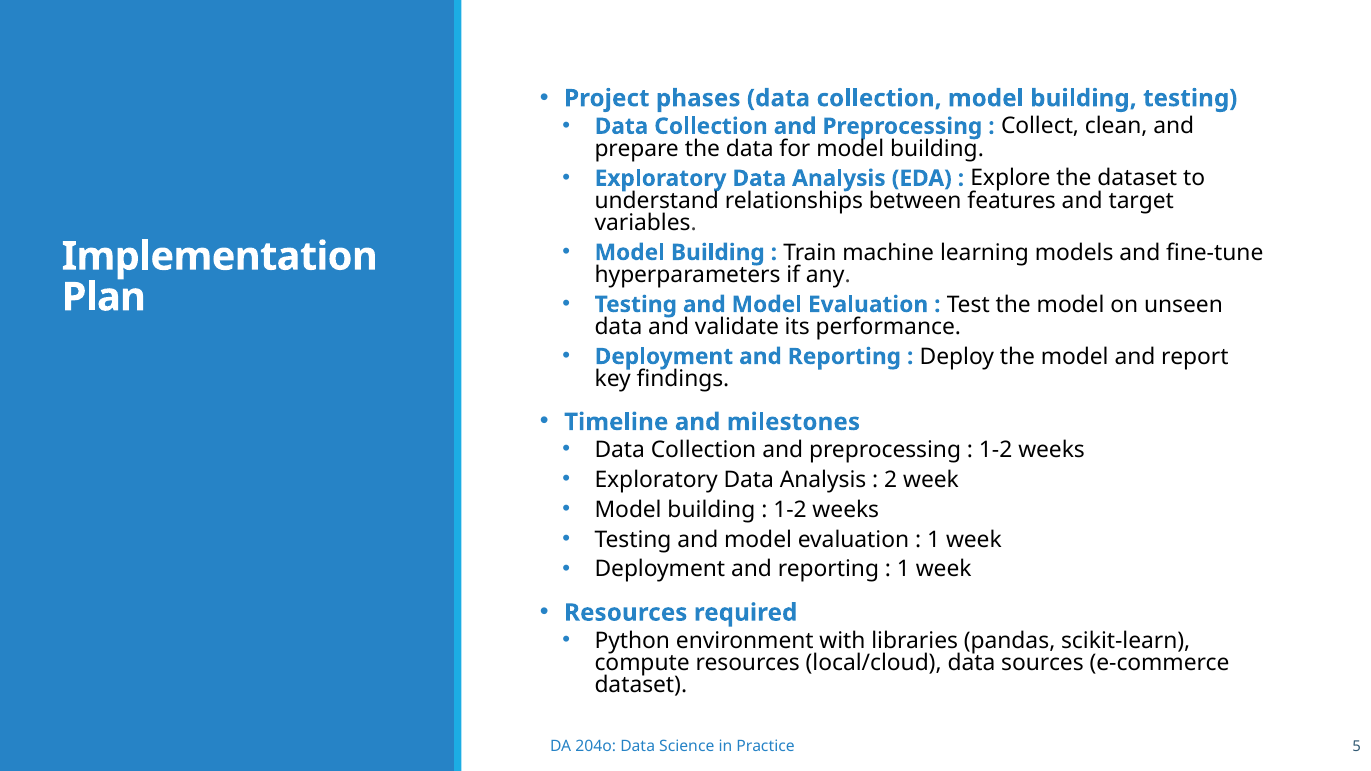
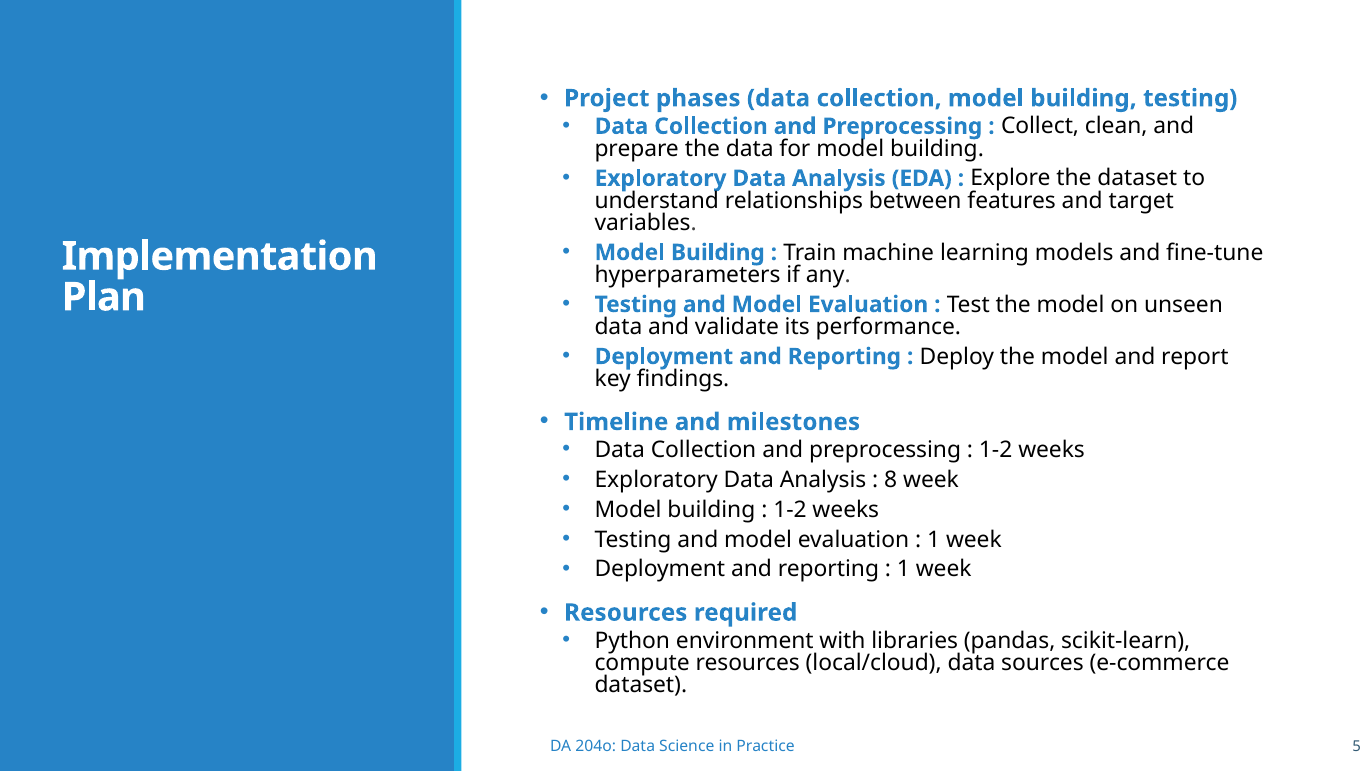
2: 2 -> 8
